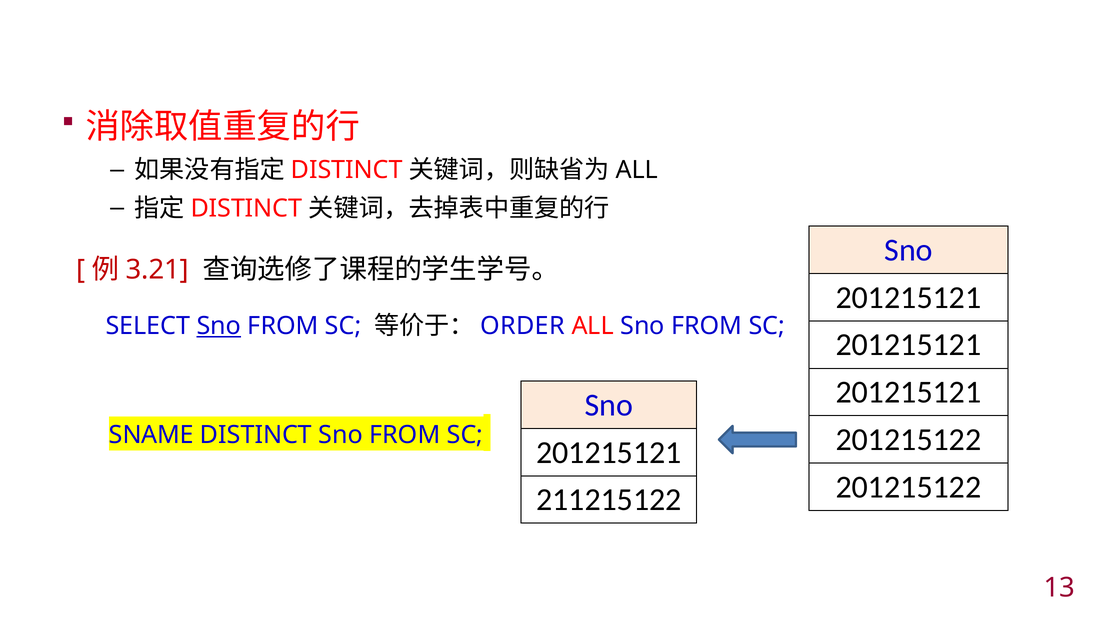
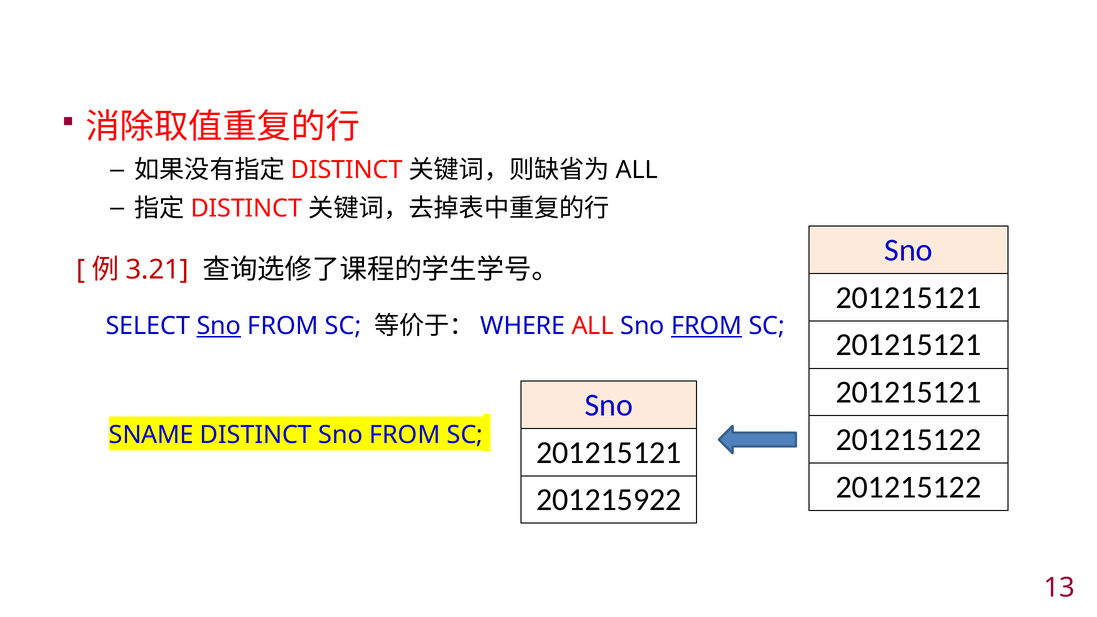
ORDER: ORDER -> WHERE
FROM at (707, 326) underline: none -> present
211215122: 211215122 -> 201215922
